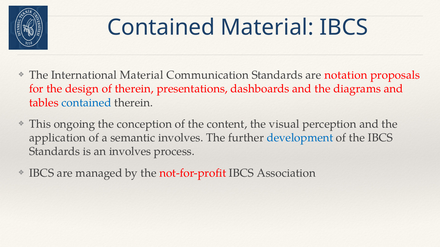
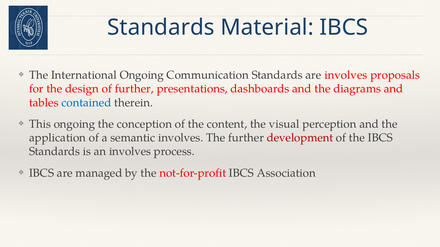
Contained at (161, 28): Contained -> Standards
International Material: Material -> Ongoing
are notation: notation -> involves
of therein: therein -> further
development colour: blue -> red
